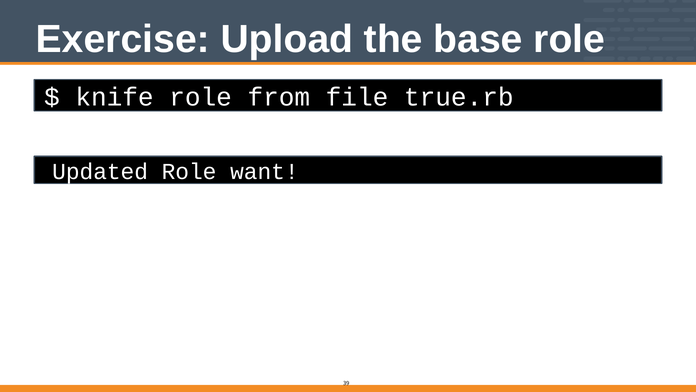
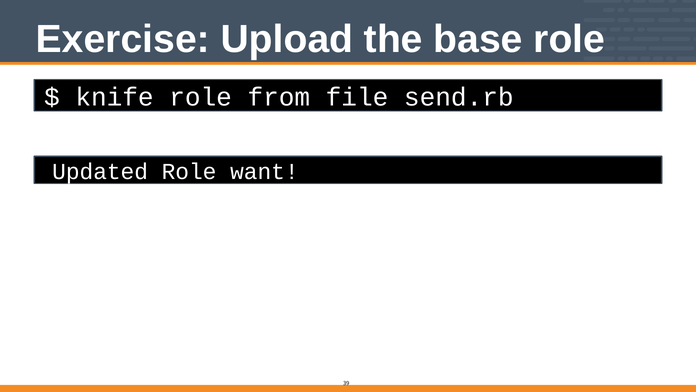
true.rb: true.rb -> send.rb
